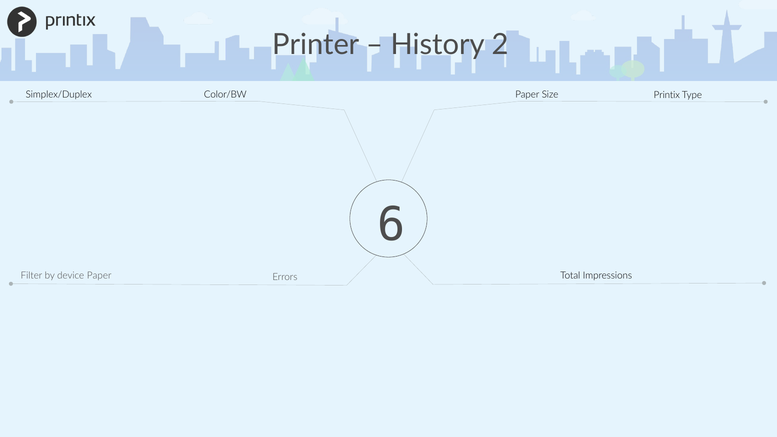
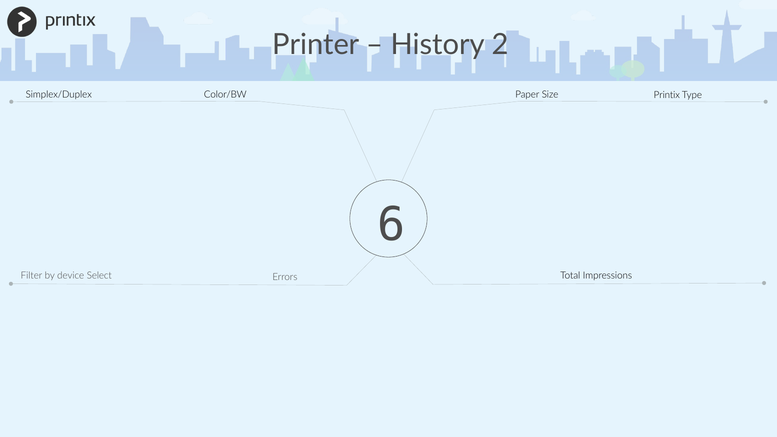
device Paper: Paper -> Select
